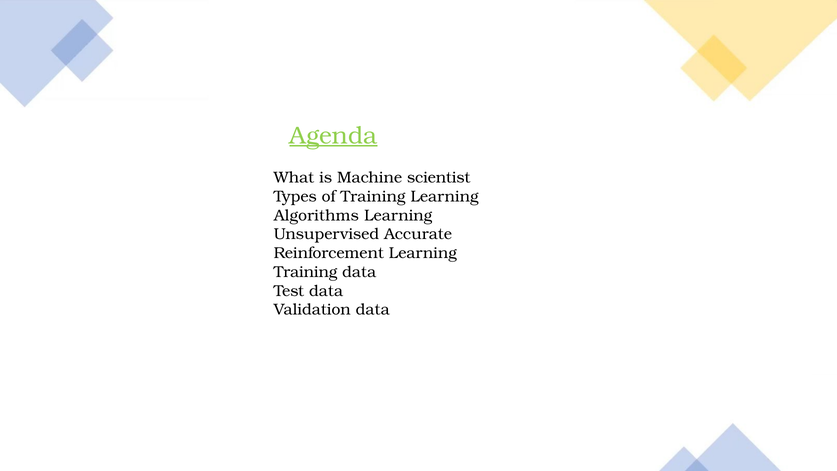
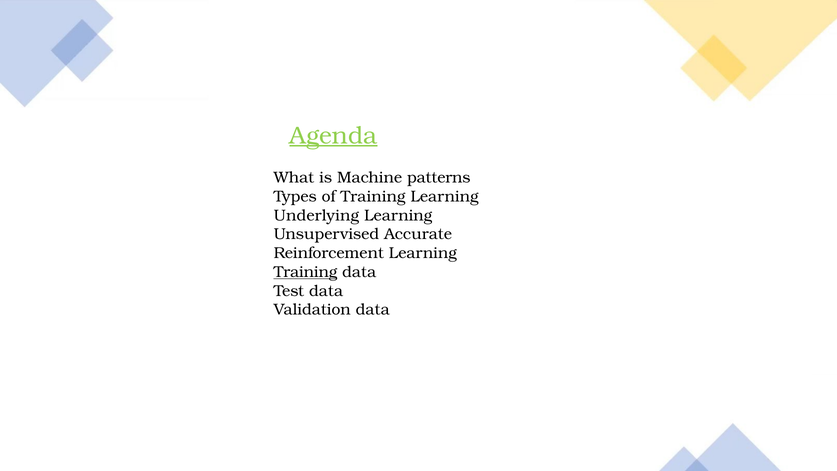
scientist: scientist -> patterns
Algorithms: Algorithms -> Underlying
Training at (306, 272) underline: none -> present
